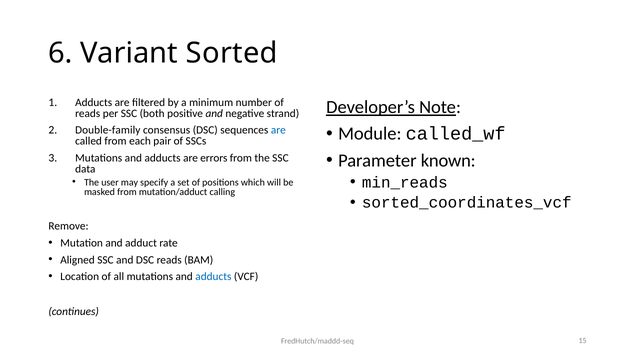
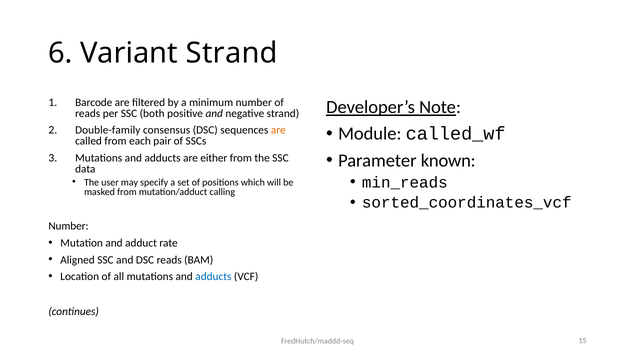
Variant Sorted: Sorted -> Strand
Adducts at (94, 103): Adducts -> Barcode
are at (278, 130) colour: blue -> orange
errors: errors -> either
Remove at (68, 226): Remove -> Number
